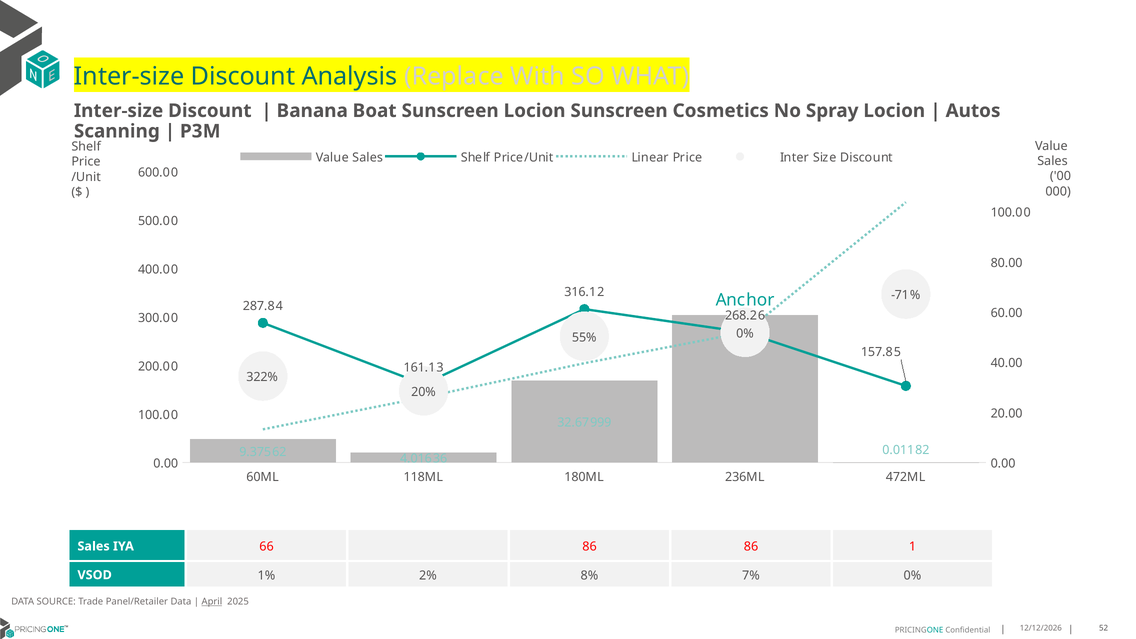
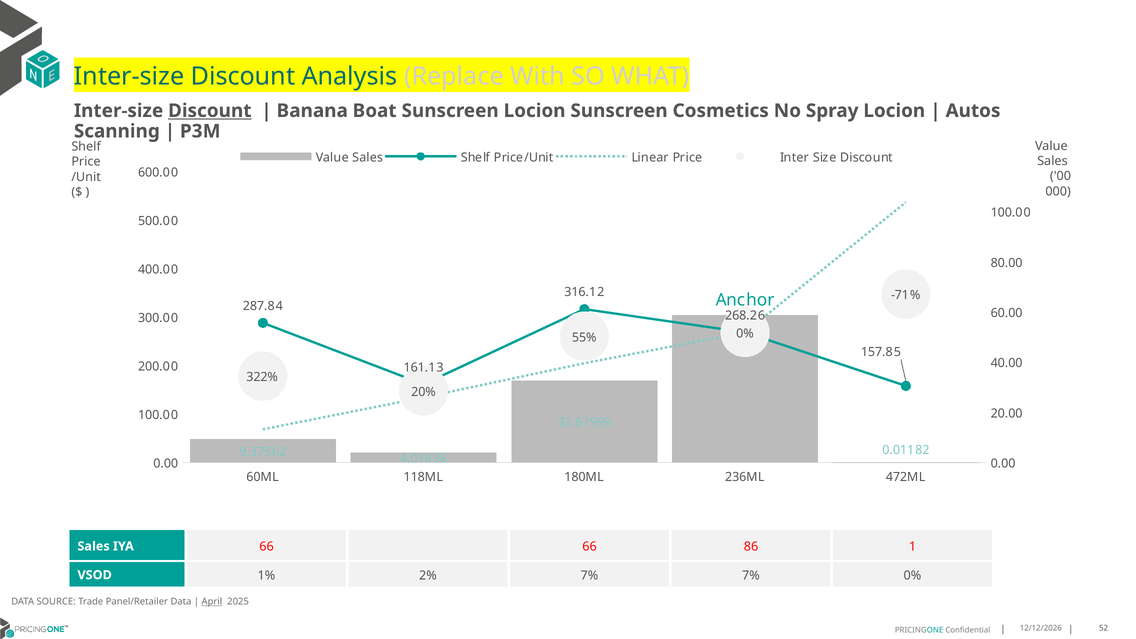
Discount at (210, 111) underline: none -> present
66 86: 86 -> 66
2% 8%: 8% -> 7%
